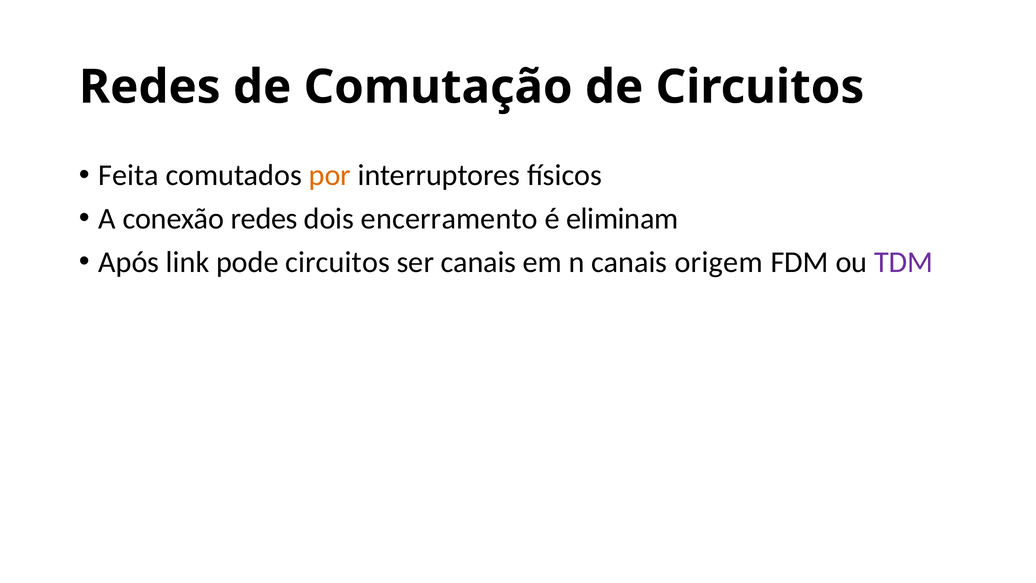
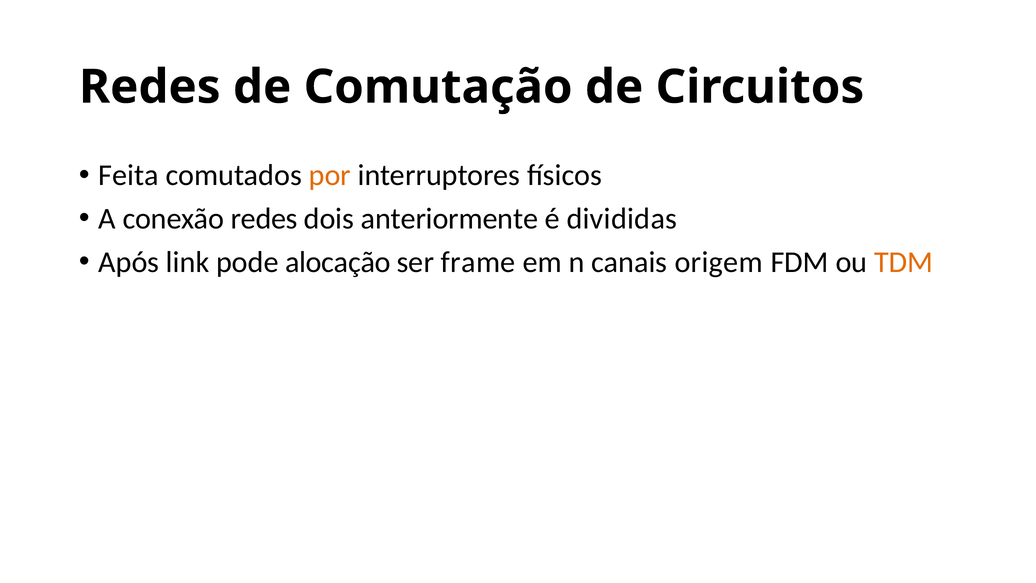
encerramento: encerramento -> anteriormente
eliminam: eliminam -> divididas
pode circuitos: circuitos -> alocação
ser canais: canais -> frame
TDM colour: purple -> orange
